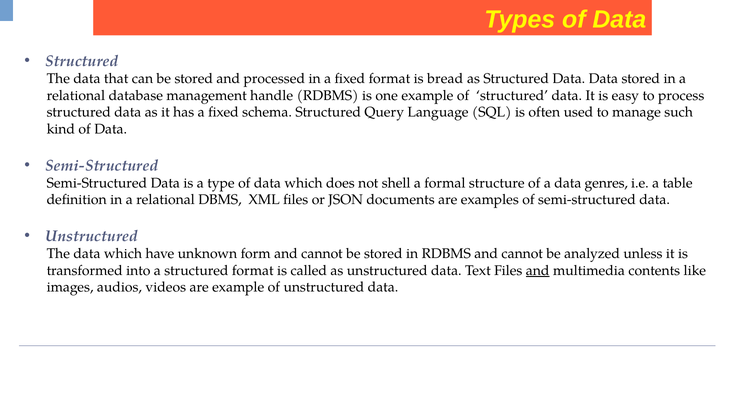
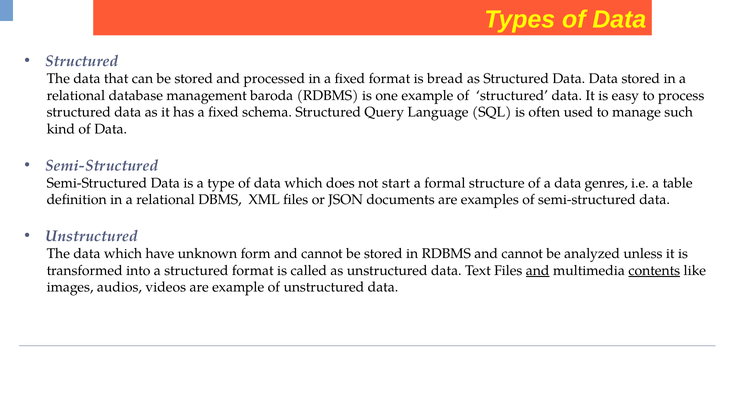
handle: handle -> baroda
shell: shell -> start
contents underline: none -> present
